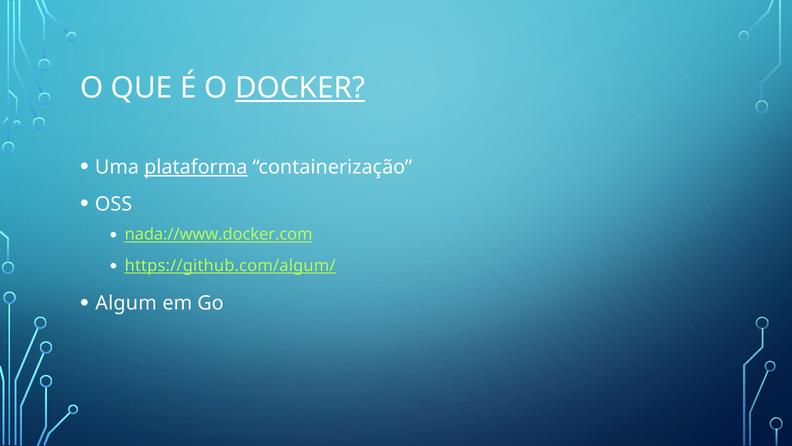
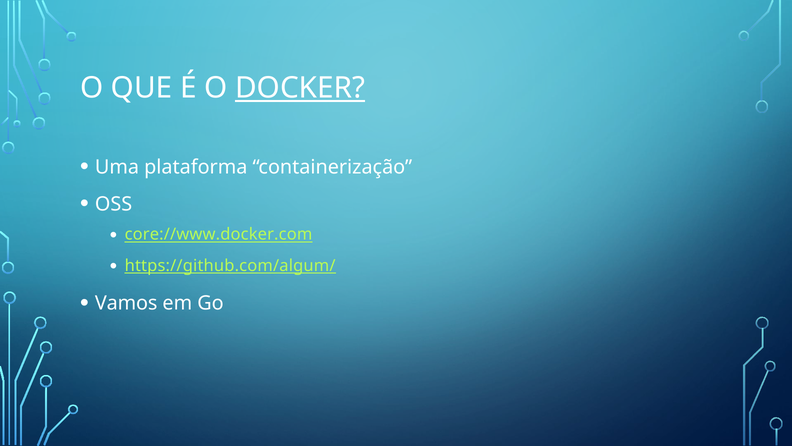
plataforma underline: present -> none
nada://www.docker.com: nada://www.docker.com -> core://www.docker.com
Algum: Algum -> Vamos
